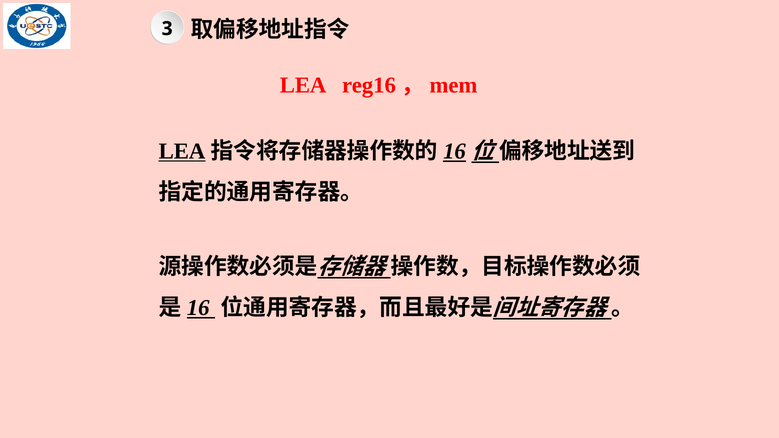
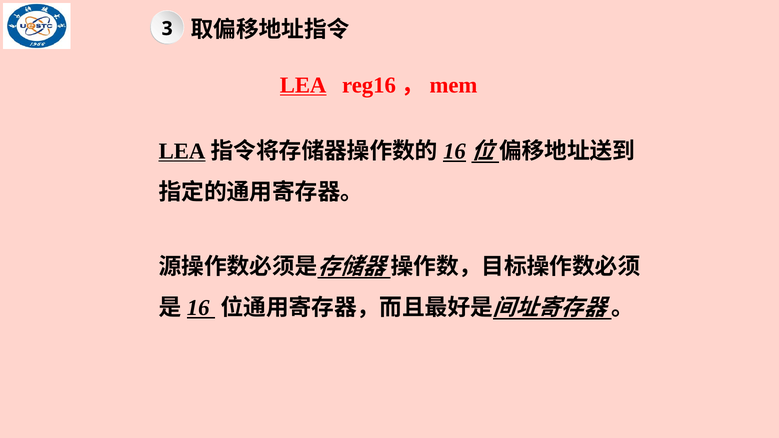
LEA at (303, 85) underline: none -> present
